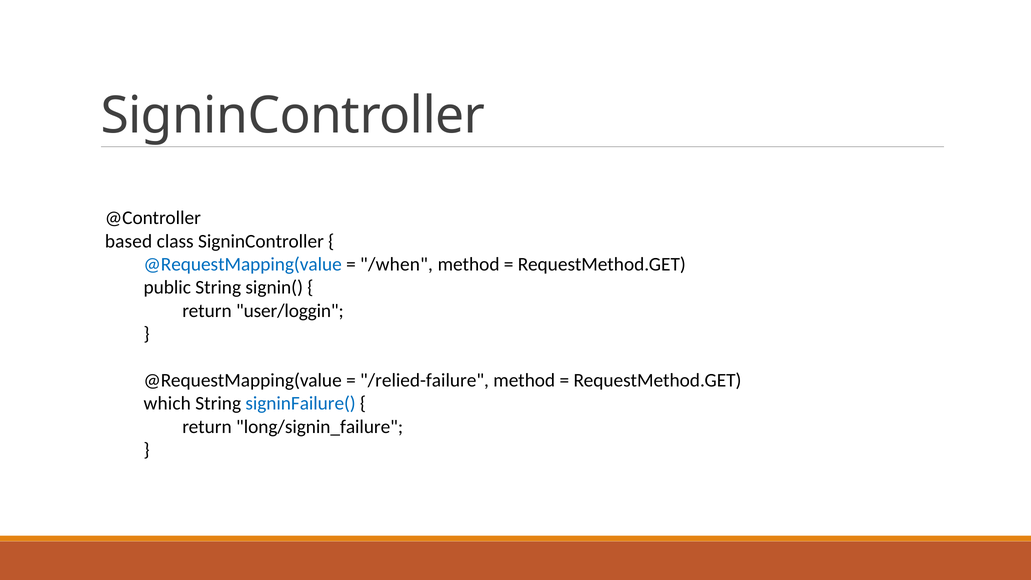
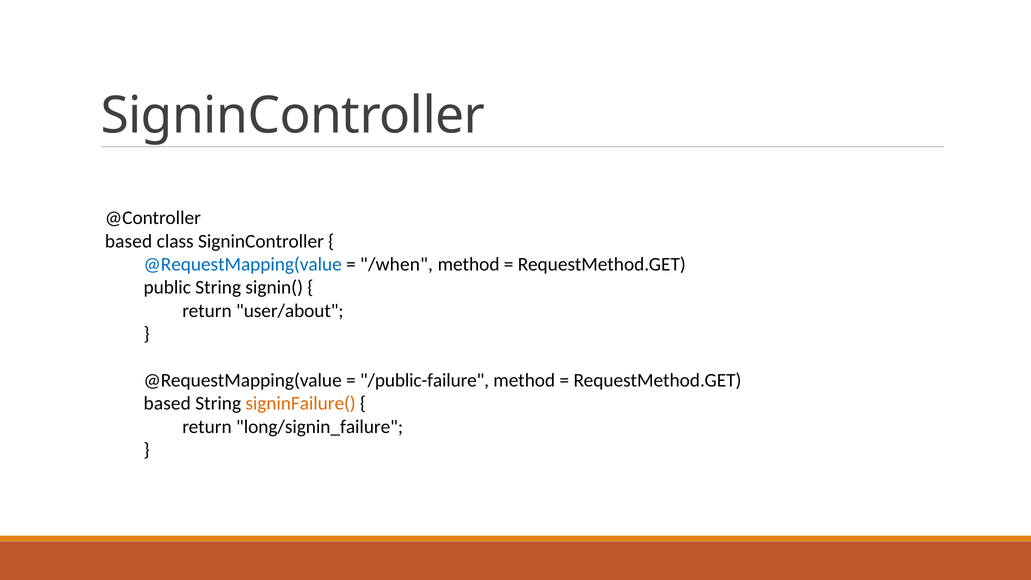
user/loggin: user/loggin -> user/about
/relied-failure: /relied-failure -> /public-failure
which at (167, 404): which -> based
signinFailure( colour: blue -> orange
